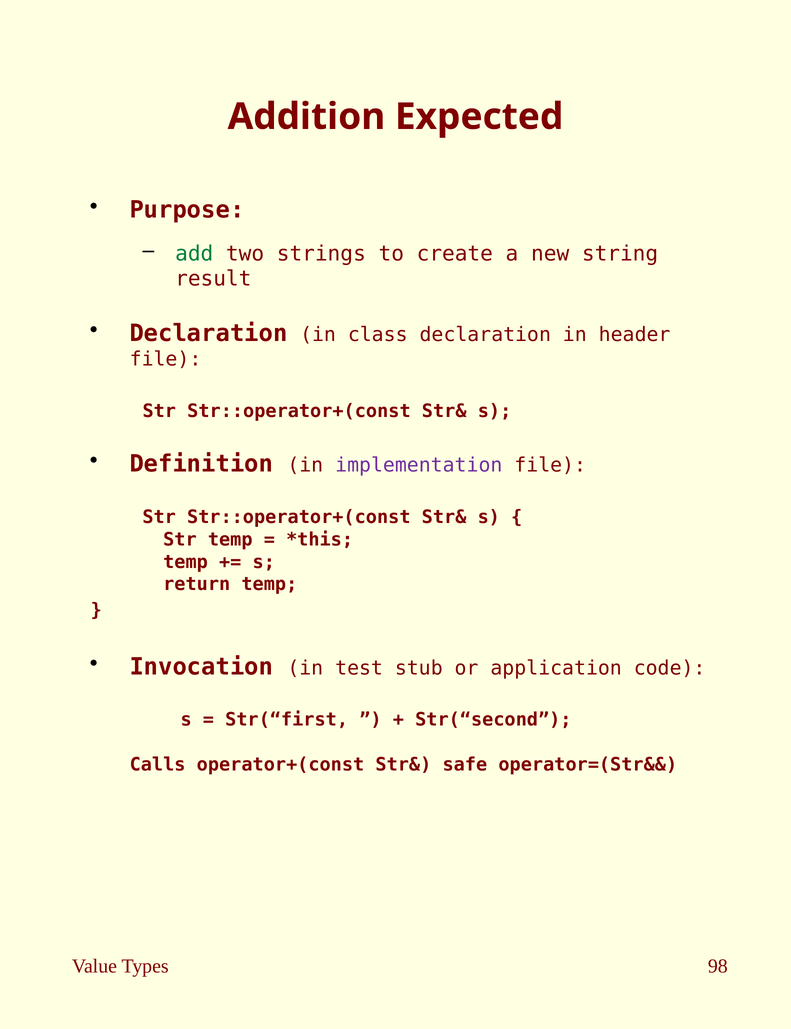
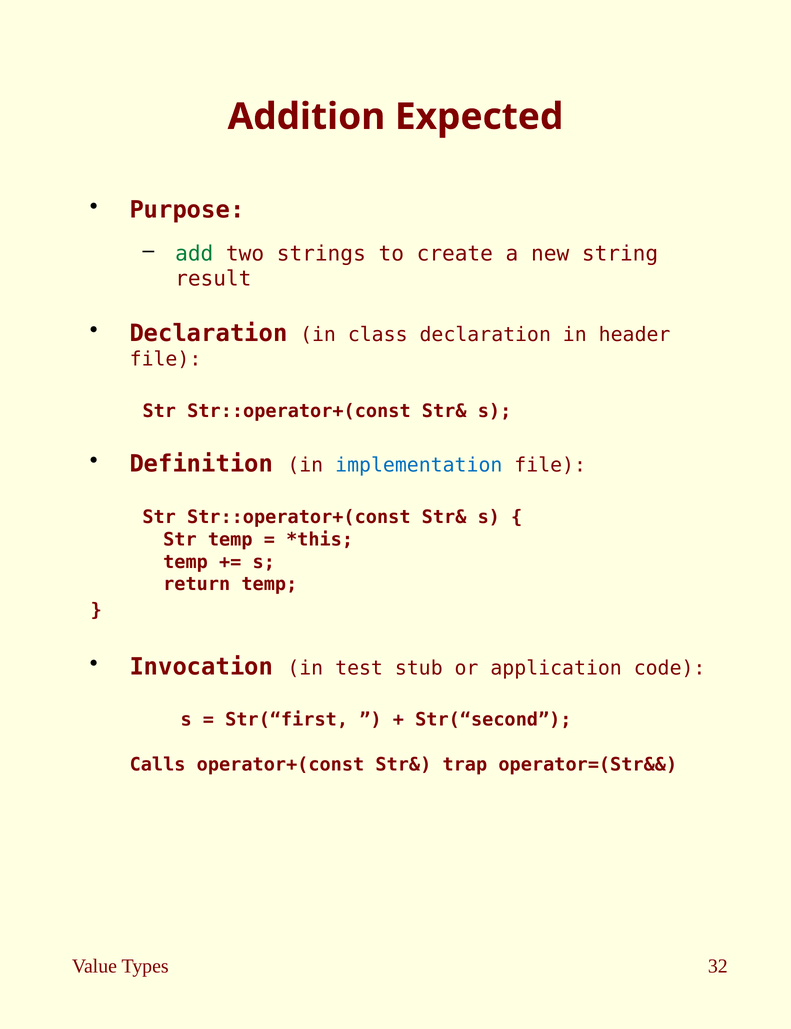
implementation colour: purple -> blue
safe: safe -> trap
98: 98 -> 32
